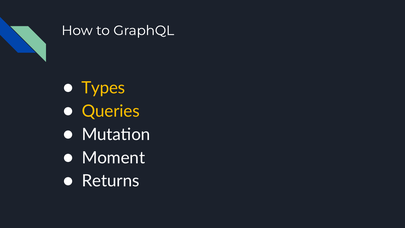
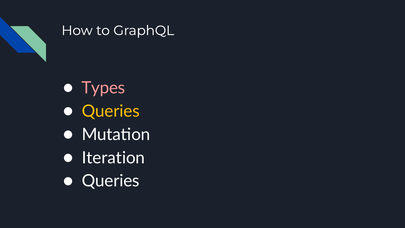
Types colour: yellow -> pink
Moment: Moment -> Iteration
Returns at (111, 181): Returns -> Queries
